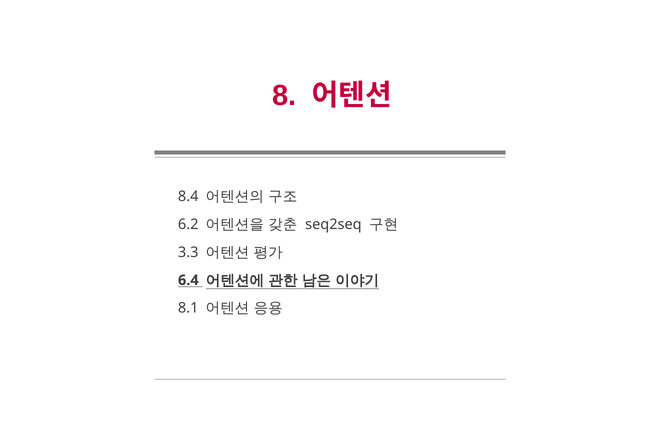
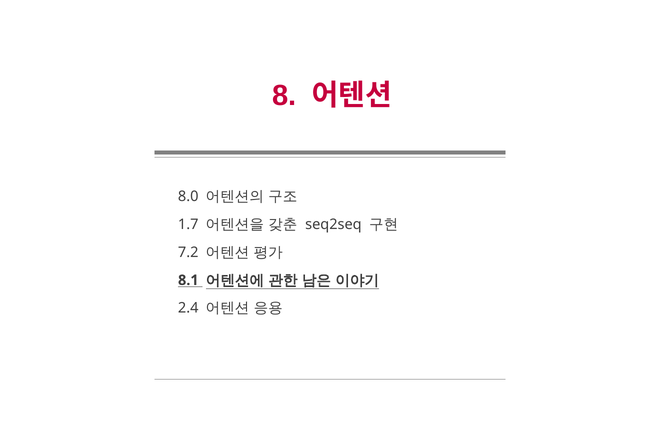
8.4: 8.4 -> 8.0
6.2: 6.2 -> 1.7
3.3: 3.3 -> 7.2
6.4: 6.4 -> 8.1
8.1: 8.1 -> 2.4
